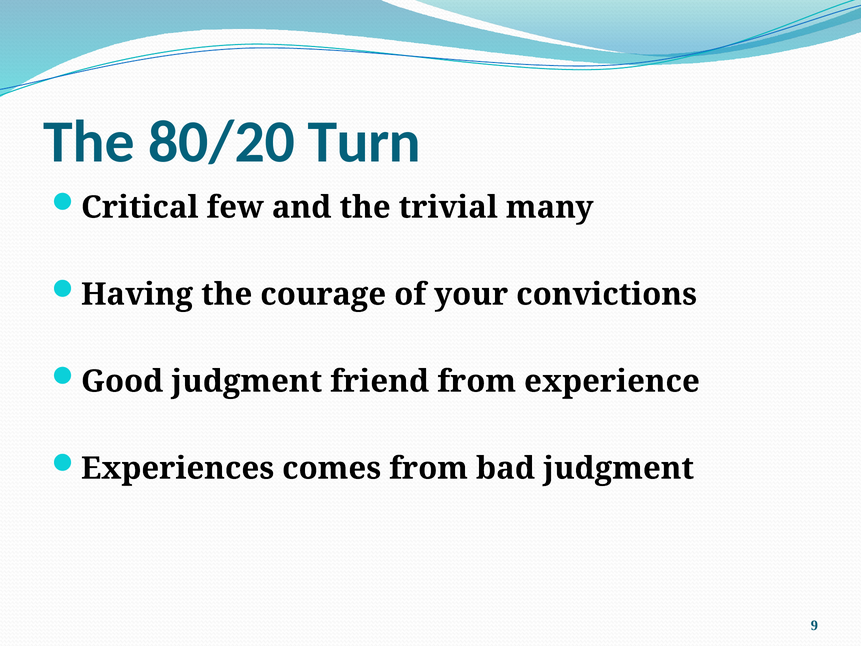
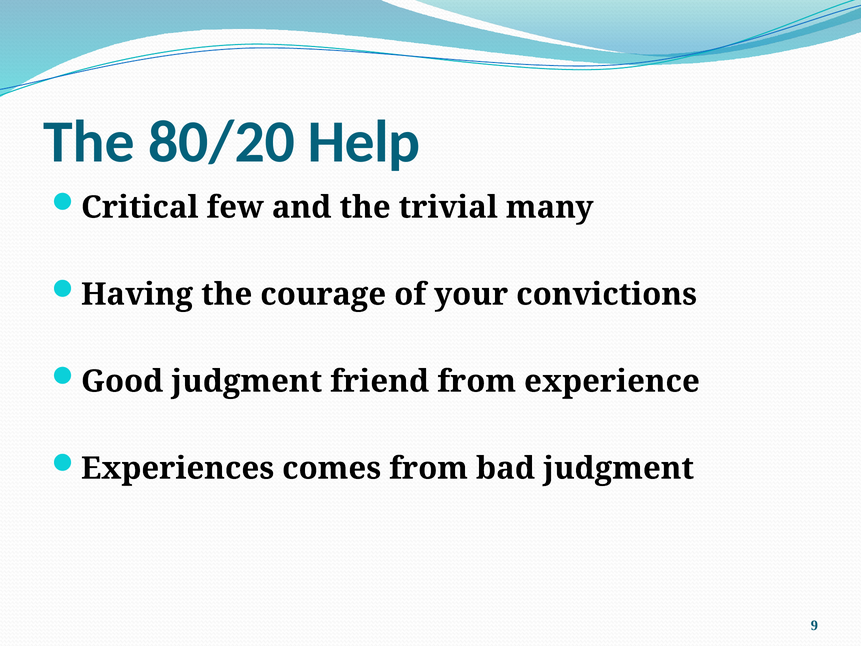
Turn: Turn -> Help
